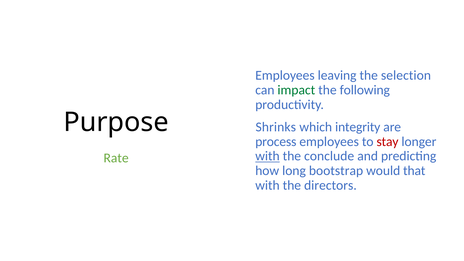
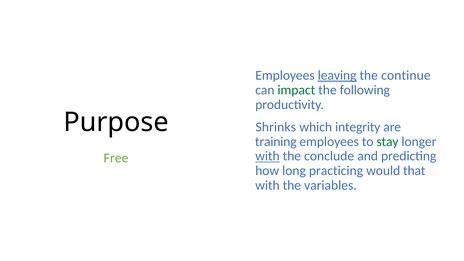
leaving underline: none -> present
selection: selection -> continue
process: process -> training
stay colour: red -> green
Rate: Rate -> Free
bootstrap: bootstrap -> practicing
directors: directors -> variables
